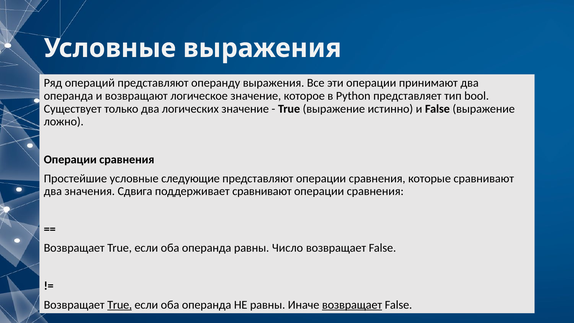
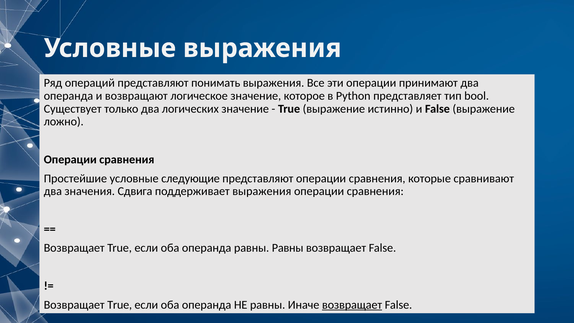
операнду: операнду -> понимать
поддерживает сравнивают: сравнивают -> выражения
равны Число: Число -> Равны
True at (120, 305) underline: present -> none
